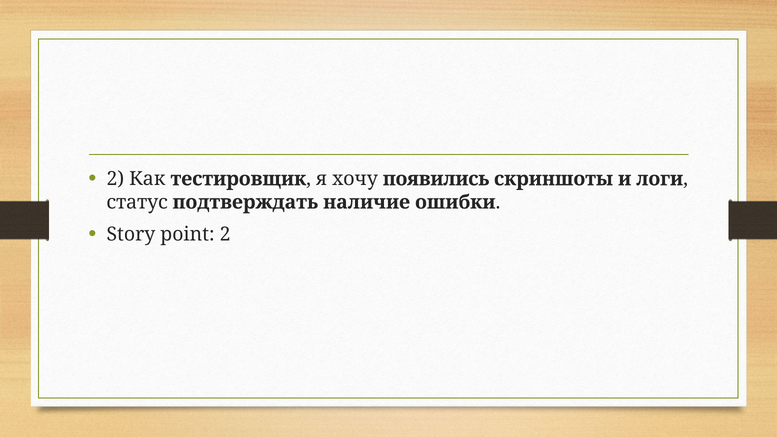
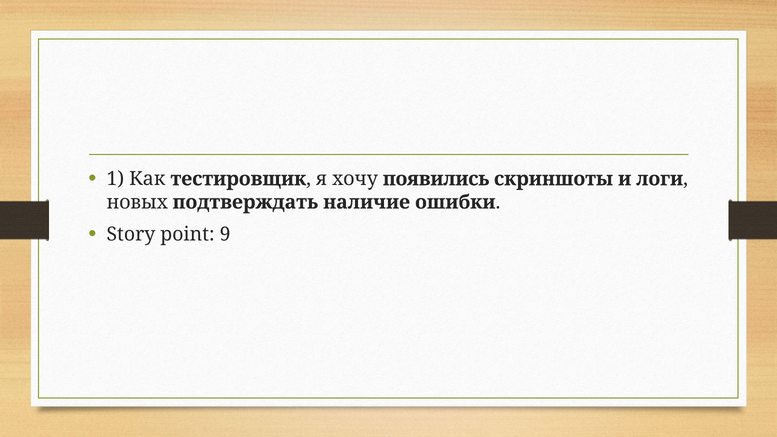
2 at (115, 179): 2 -> 1
статус: статус -> новых
point 2: 2 -> 9
